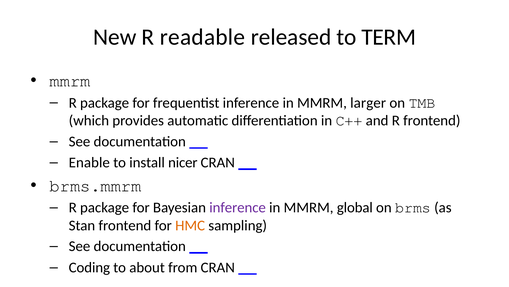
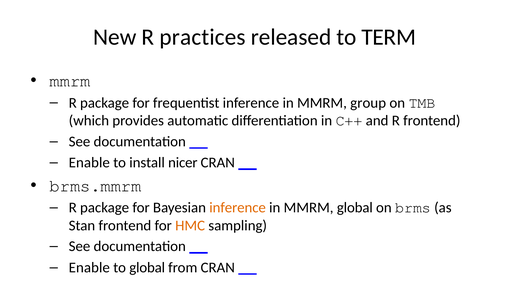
readable: readable -> practices
larger: larger -> group
inference at (238, 207) colour: purple -> orange
Coding at (89, 267): Coding -> Enable
to about: about -> global
